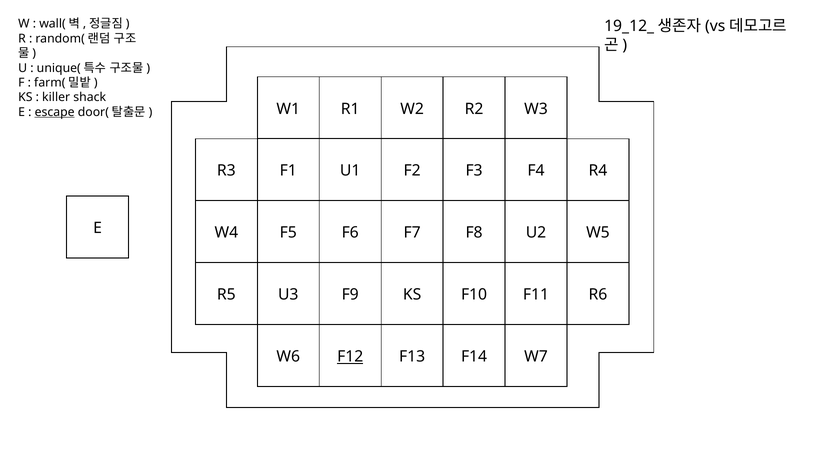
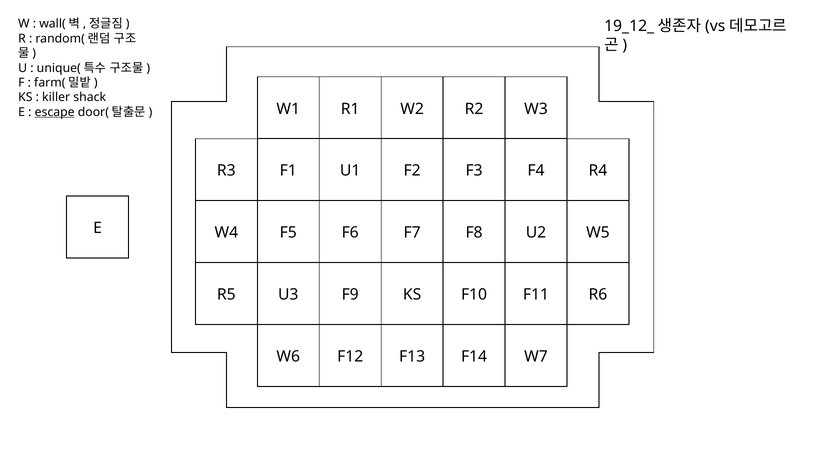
F12 underline: present -> none
